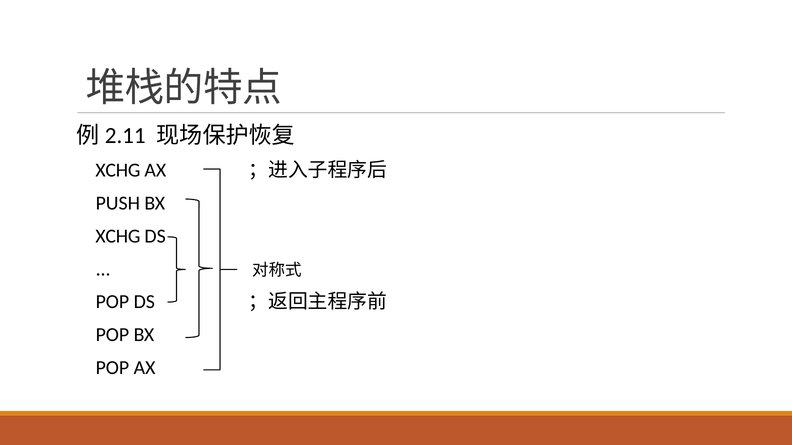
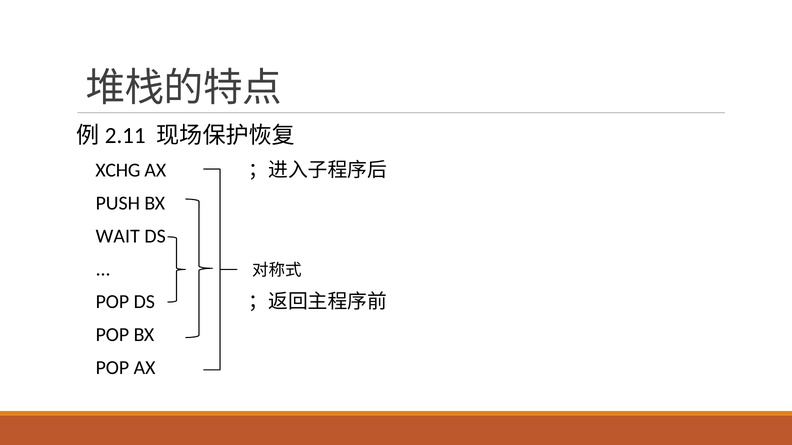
XCHG at (118, 236): XCHG -> WAIT
